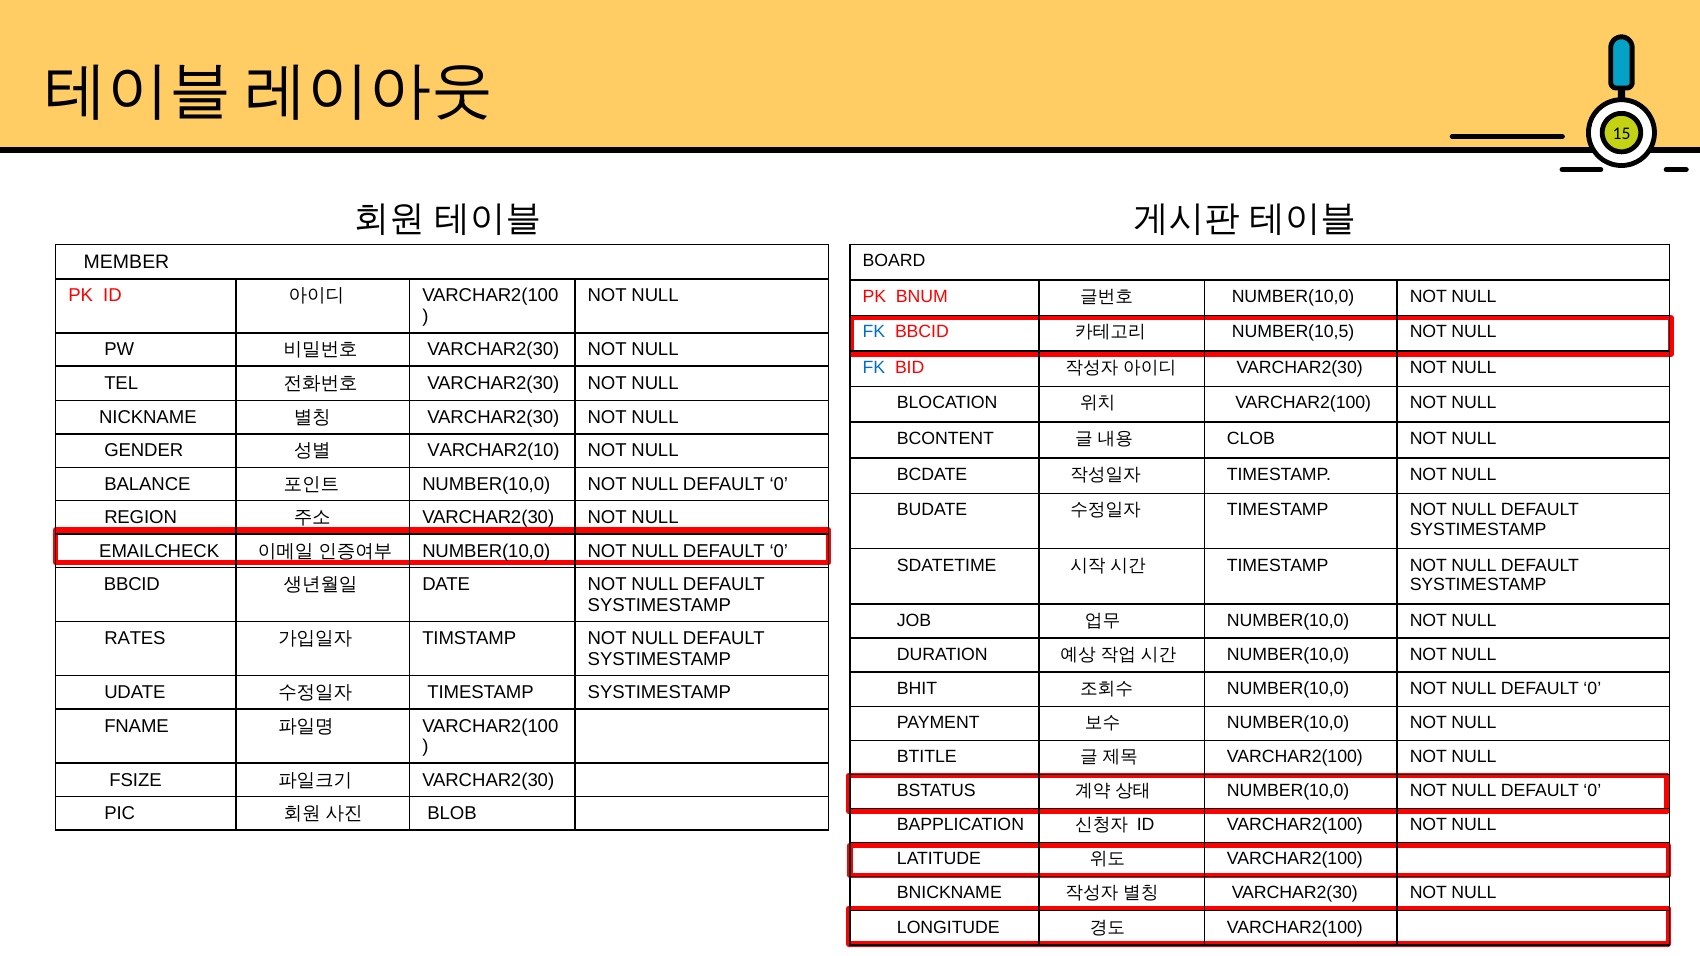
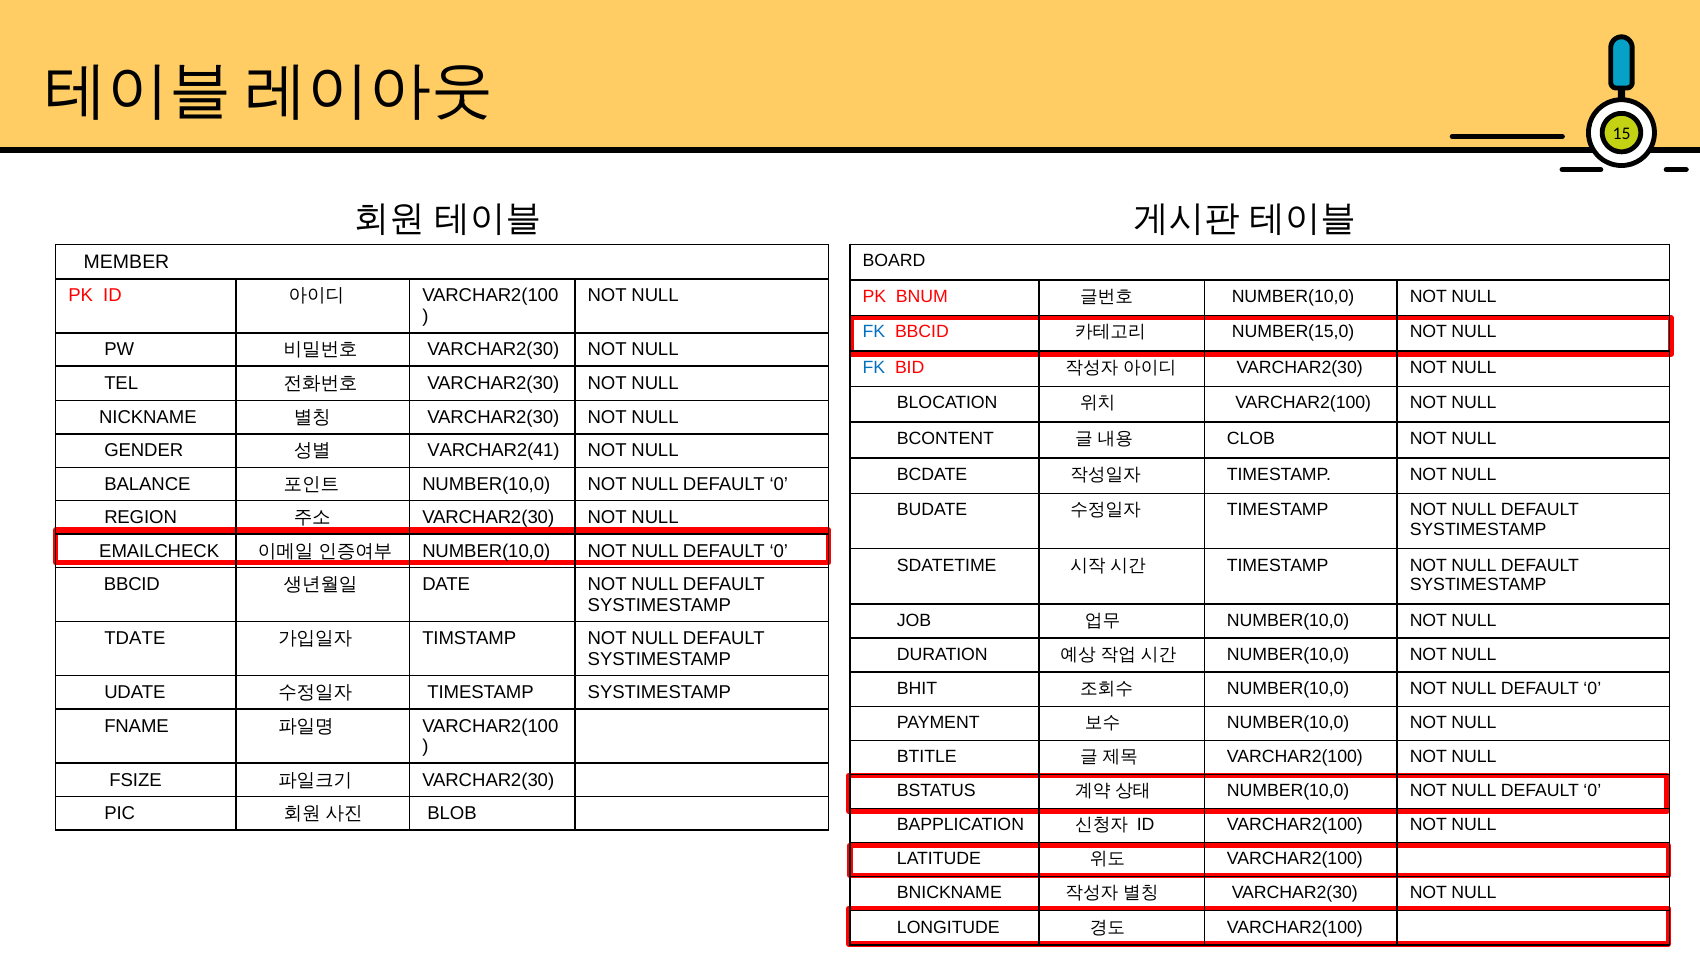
NUMBER(10,5: NUMBER(10,5 -> NUMBER(15,0
VARCHAR2(10: VARCHAR2(10 -> VARCHAR2(41
RATES: RATES -> TDATE
